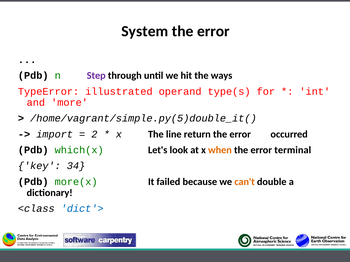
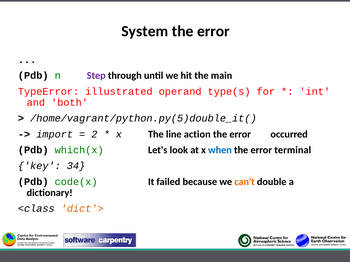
ways: ways -> main
more: more -> both
/home/vagrant/simple.py(5)double_it(: /home/vagrant/simple.py(5)double_it( -> /home/vagrant/python.py(5)double_it(
return: return -> action
when colour: orange -> blue
more(x: more(x -> code(x
dict'> colour: blue -> orange
